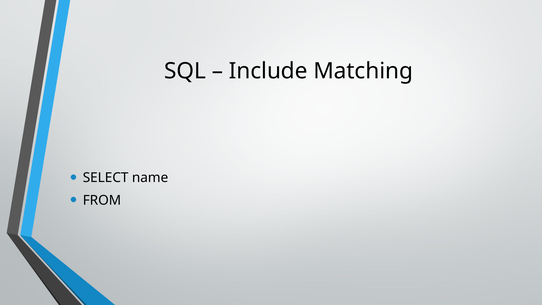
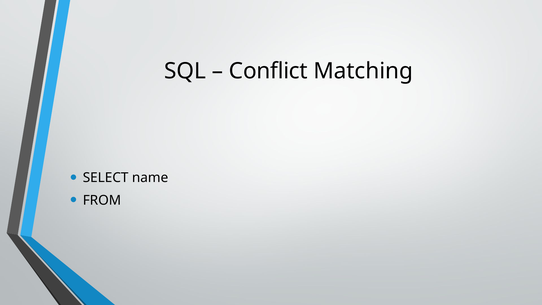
Include: Include -> Conflict
